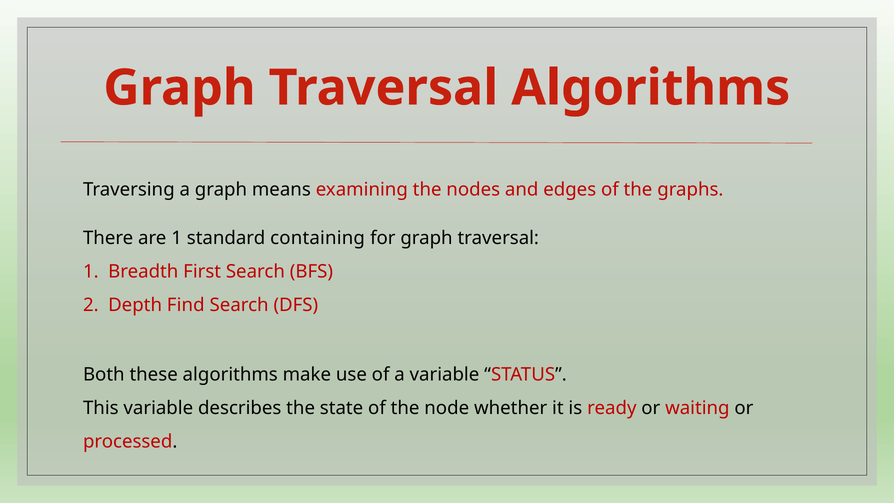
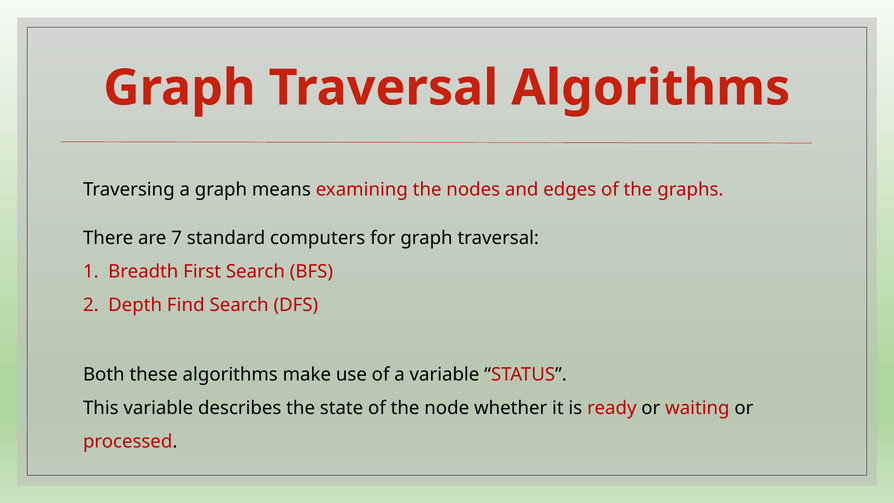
are 1: 1 -> 7
containing: containing -> computers
